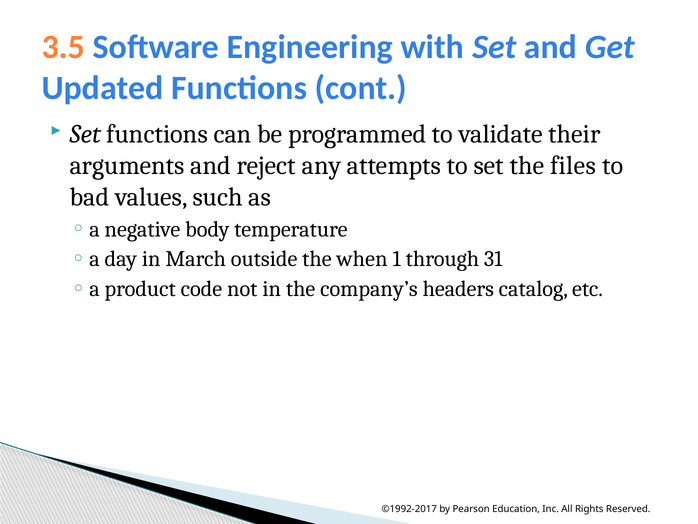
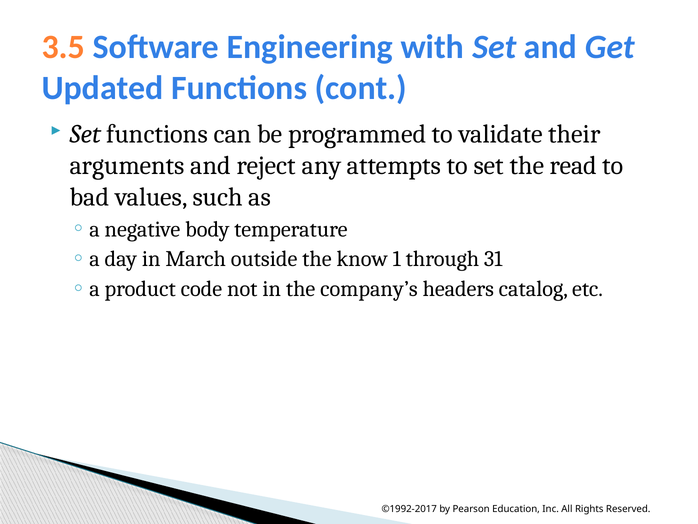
files: files -> read
when: when -> know
